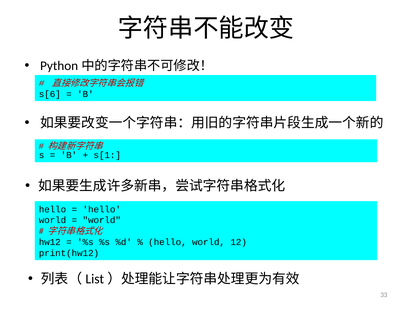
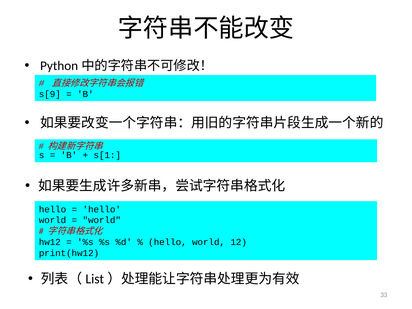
s[6: s[6 -> s[9
